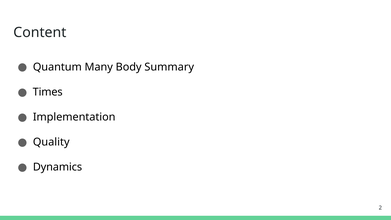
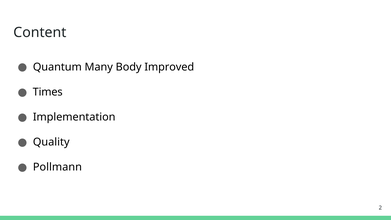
Summary: Summary -> Improved
Dynamics: Dynamics -> Pollmann
